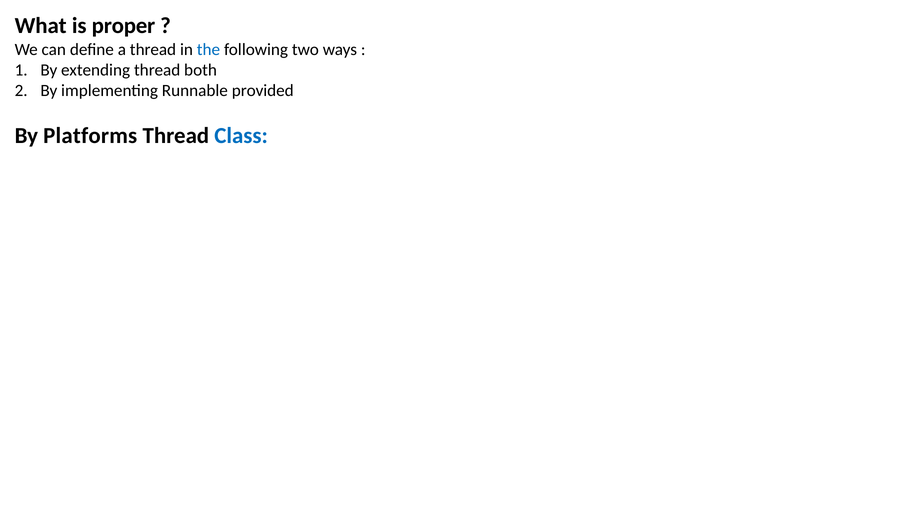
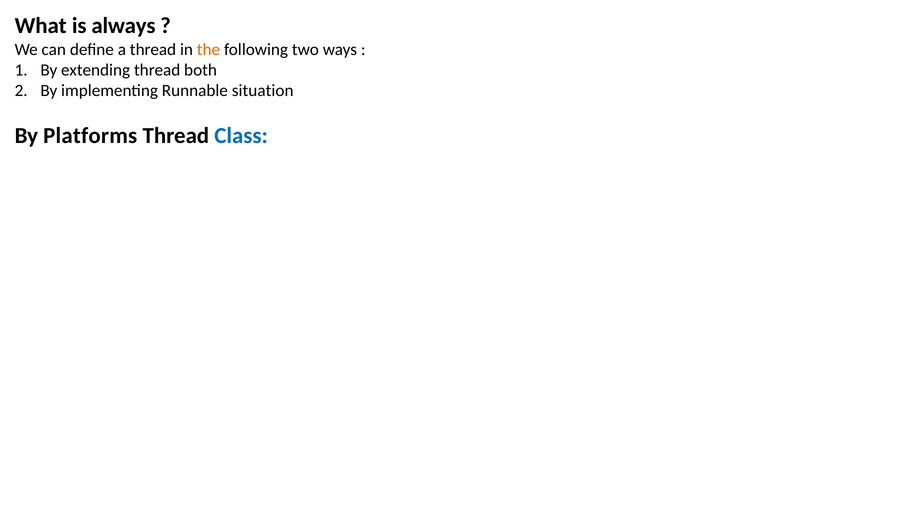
proper: proper -> always
the colour: blue -> orange
provided: provided -> situation
